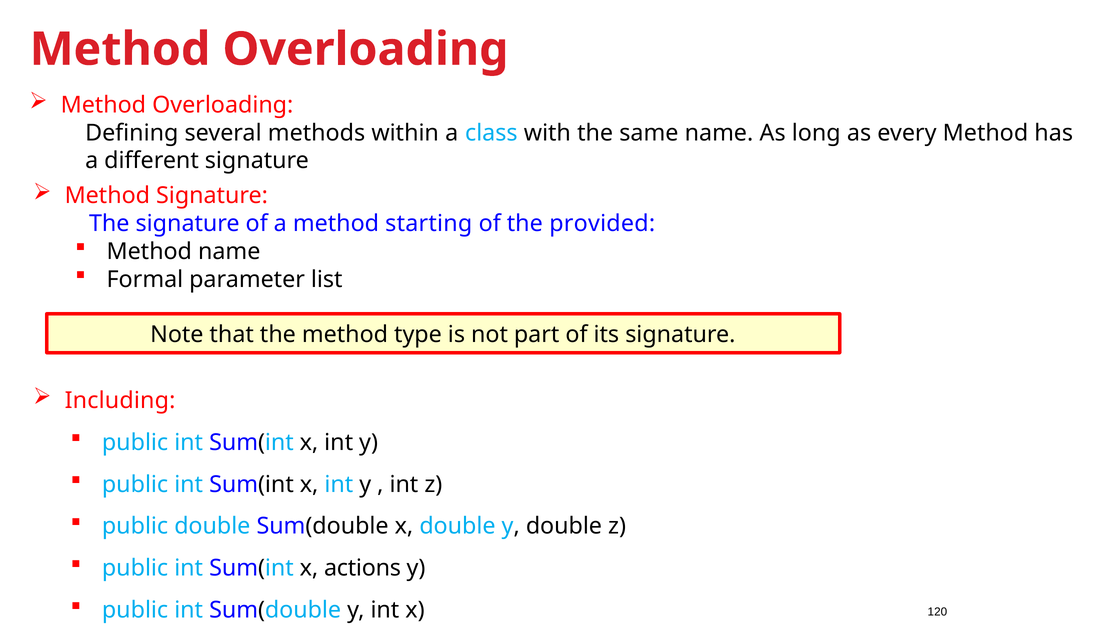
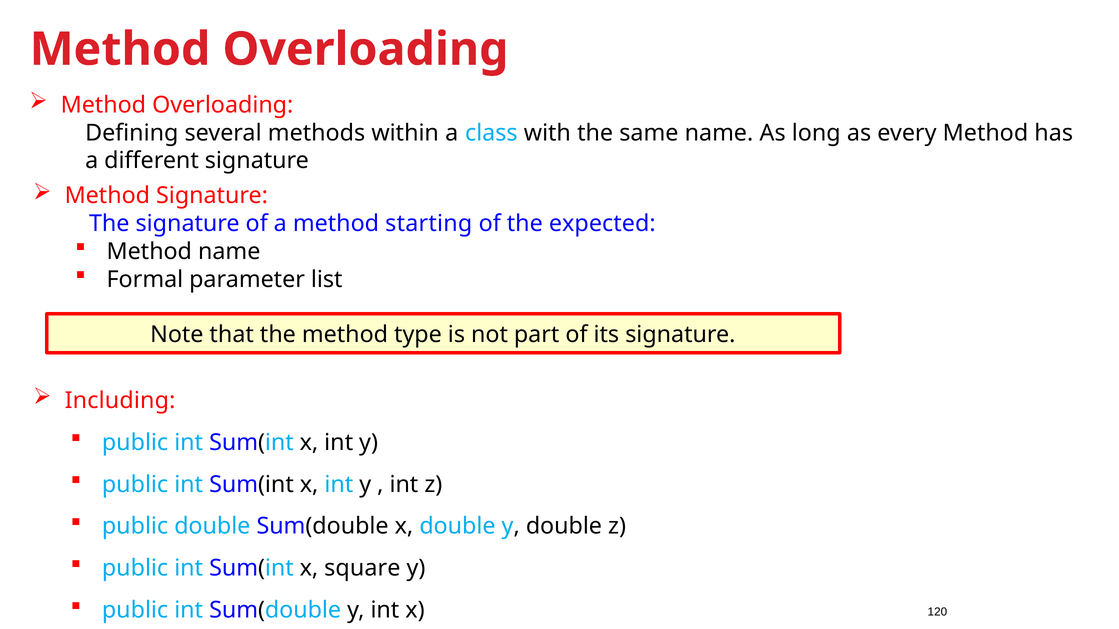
provided: provided -> expected
actions: actions -> square
